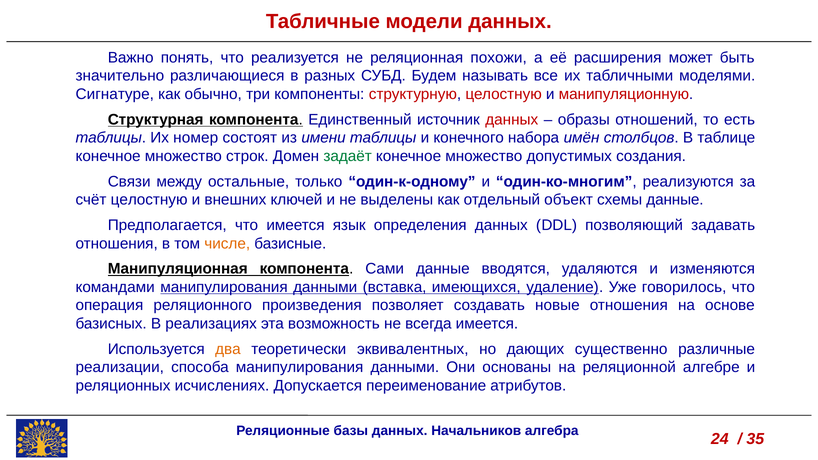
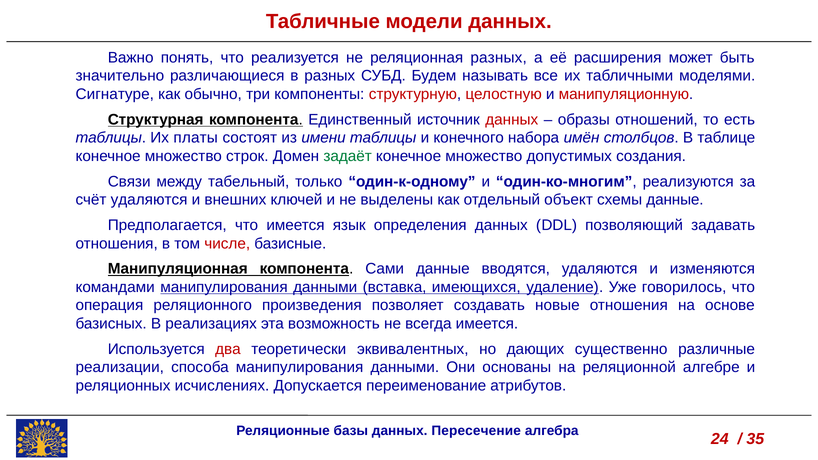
реляционная похожи: похожи -> разных
номер: номер -> платы
остальные: остальные -> табельный
счёт целостную: целостную -> удаляются
числе colour: orange -> red
два colour: orange -> red
Начальников: Начальников -> Пересечение
